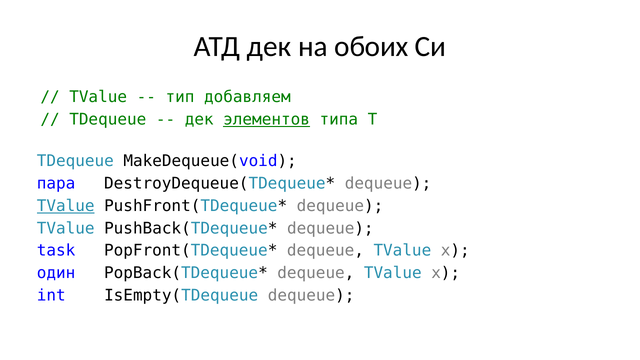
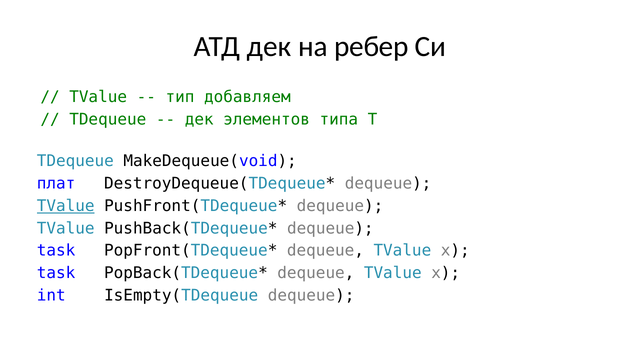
обоих: обоих -> ребер
элементов underline: present -> none
пара: пара -> плат
один at (56, 273): один -> task
